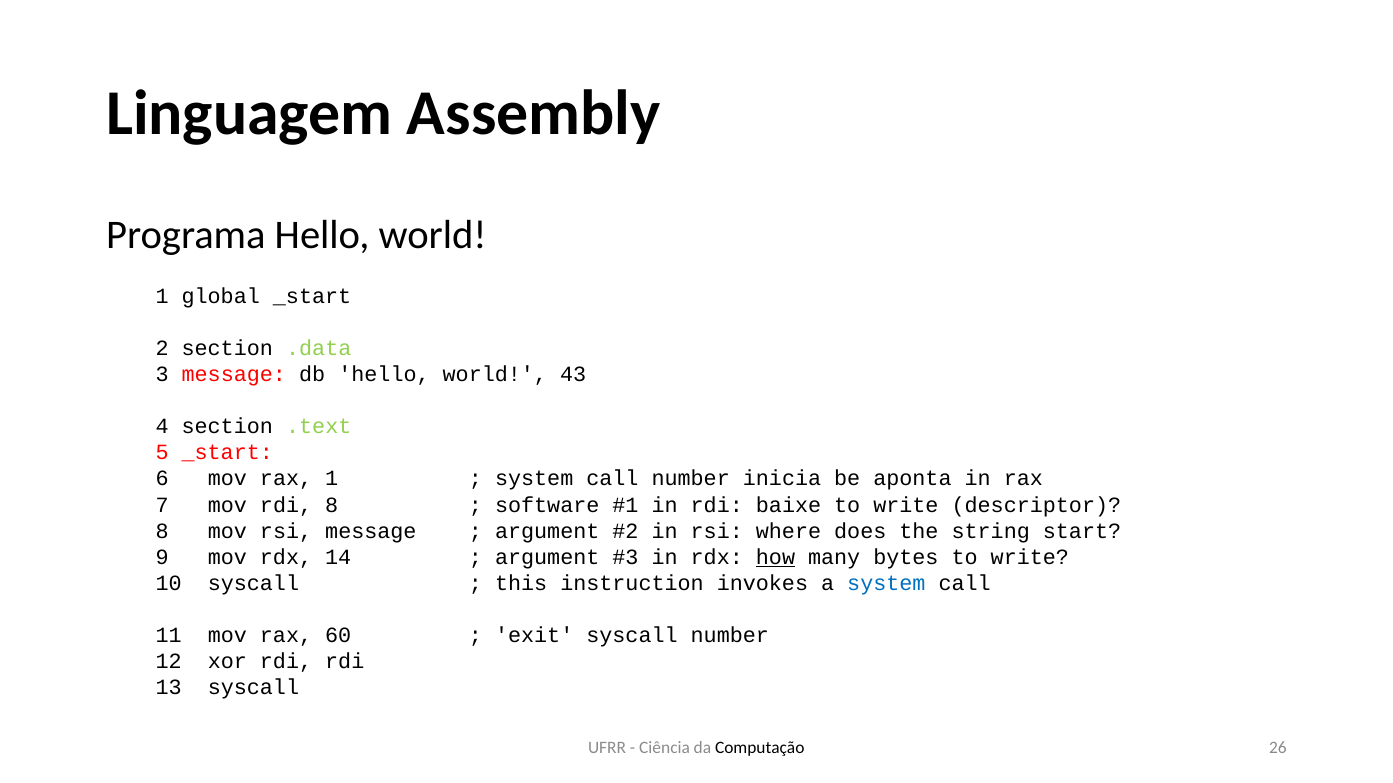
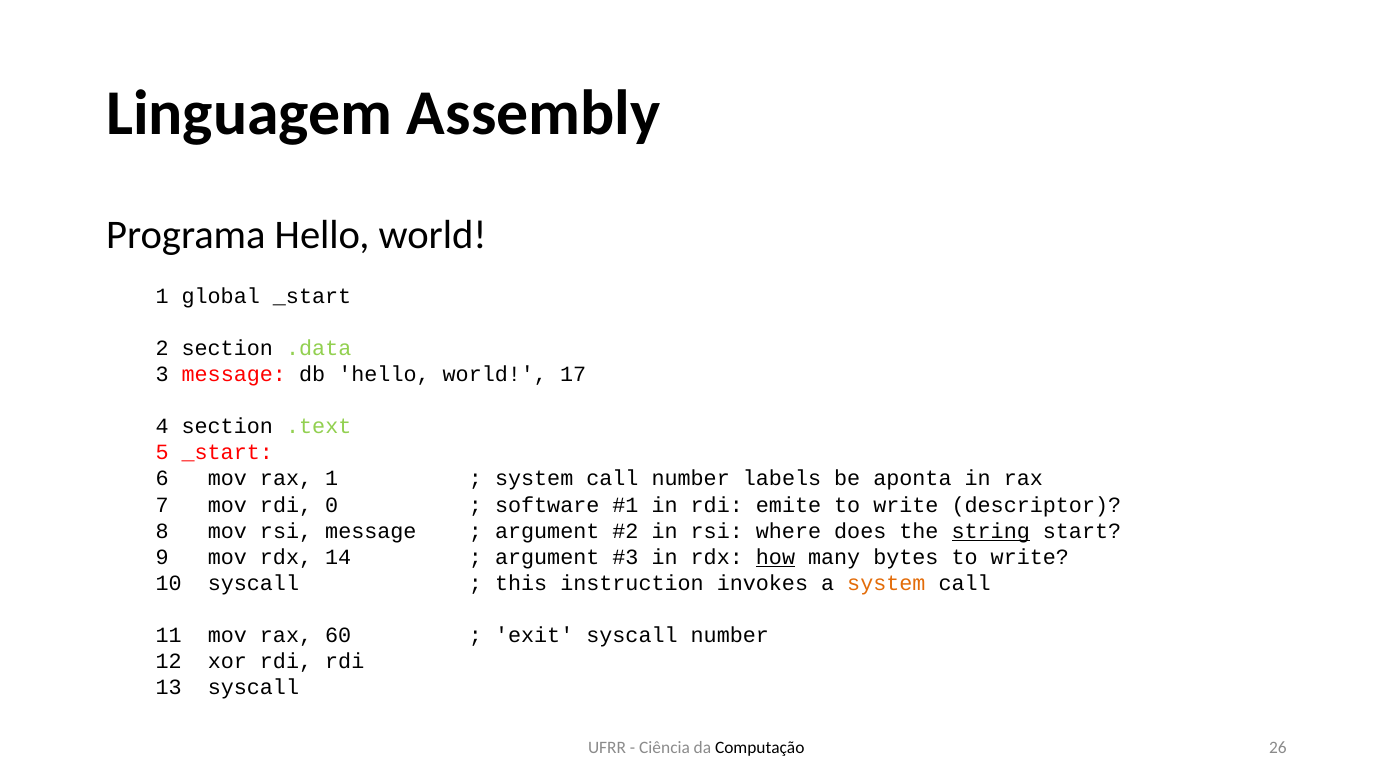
43: 43 -> 17
inicia: inicia -> labels
rdi 8: 8 -> 0
baixe: baixe -> emite
string underline: none -> present
system at (886, 584) colour: blue -> orange
